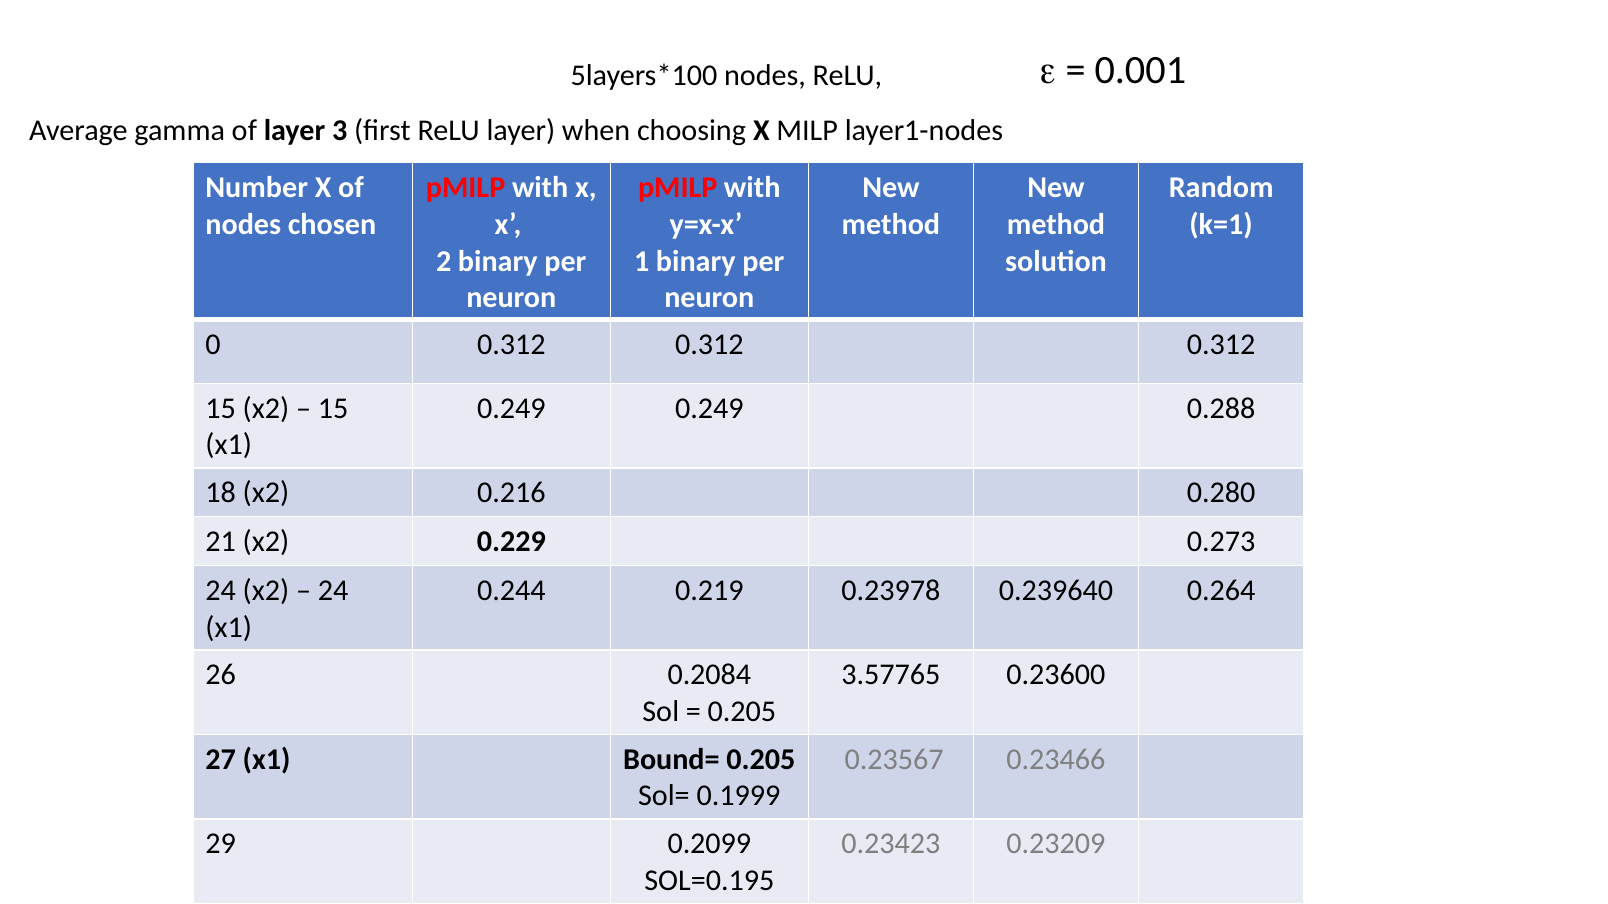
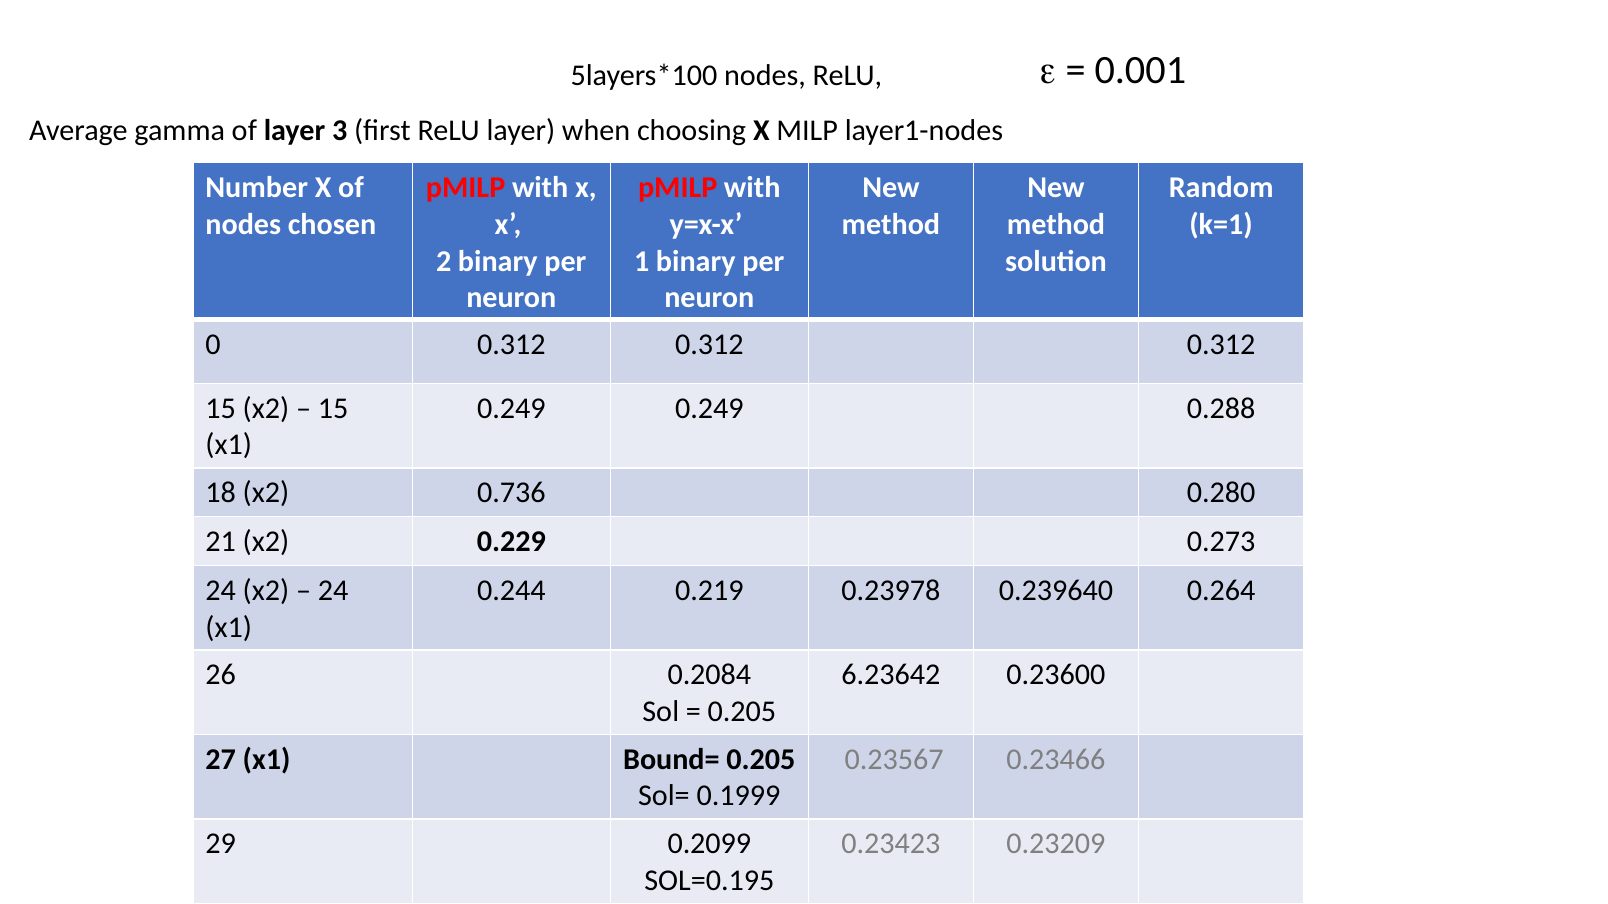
0.216: 0.216 -> 0.736
3.57765: 3.57765 -> 6.23642
